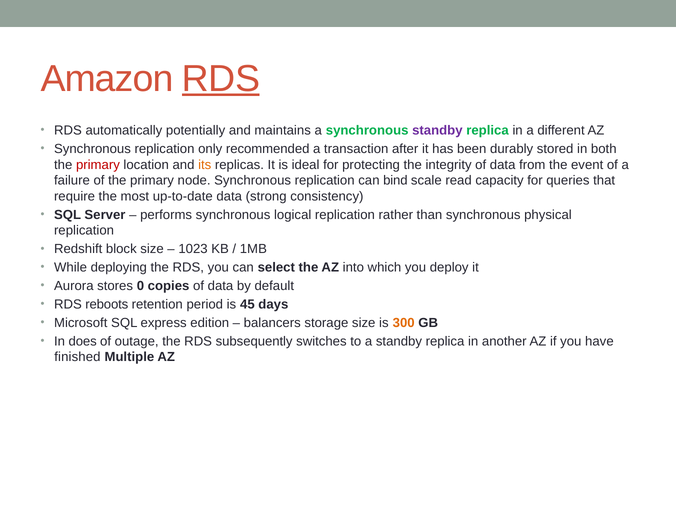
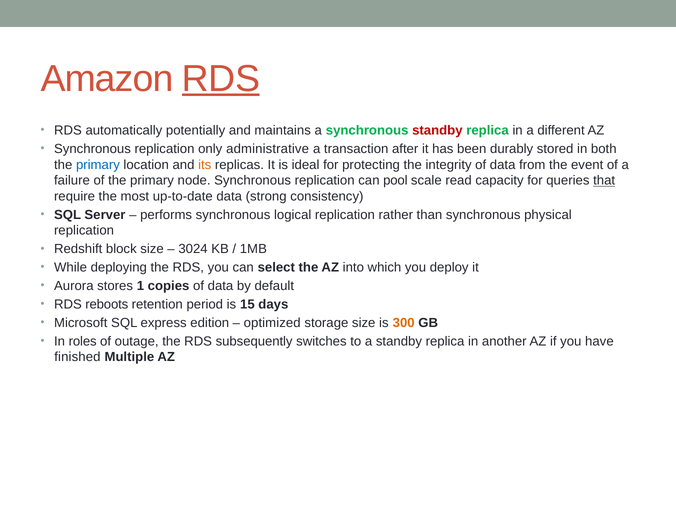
standby at (437, 131) colour: purple -> red
recommended: recommended -> administrative
primary at (98, 165) colour: red -> blue
bind: bind -> pool
that underline: none -> present
1023: 1023 -> 3024
0: 0 -> 1
45: 45 -> 15
balancers: balancers -> optimized
does: does -> roles
